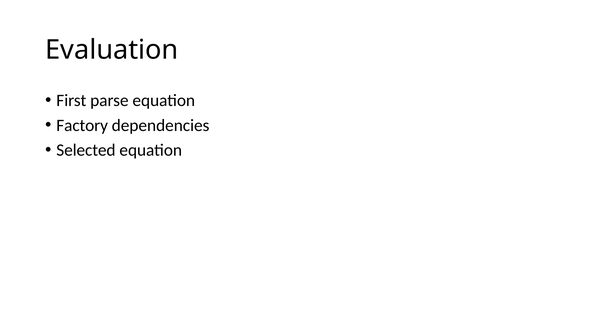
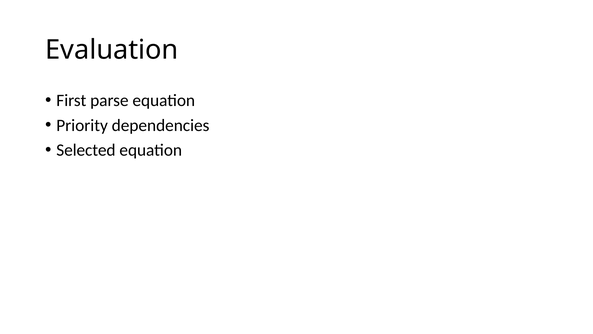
Factory: Factory -> Priority
